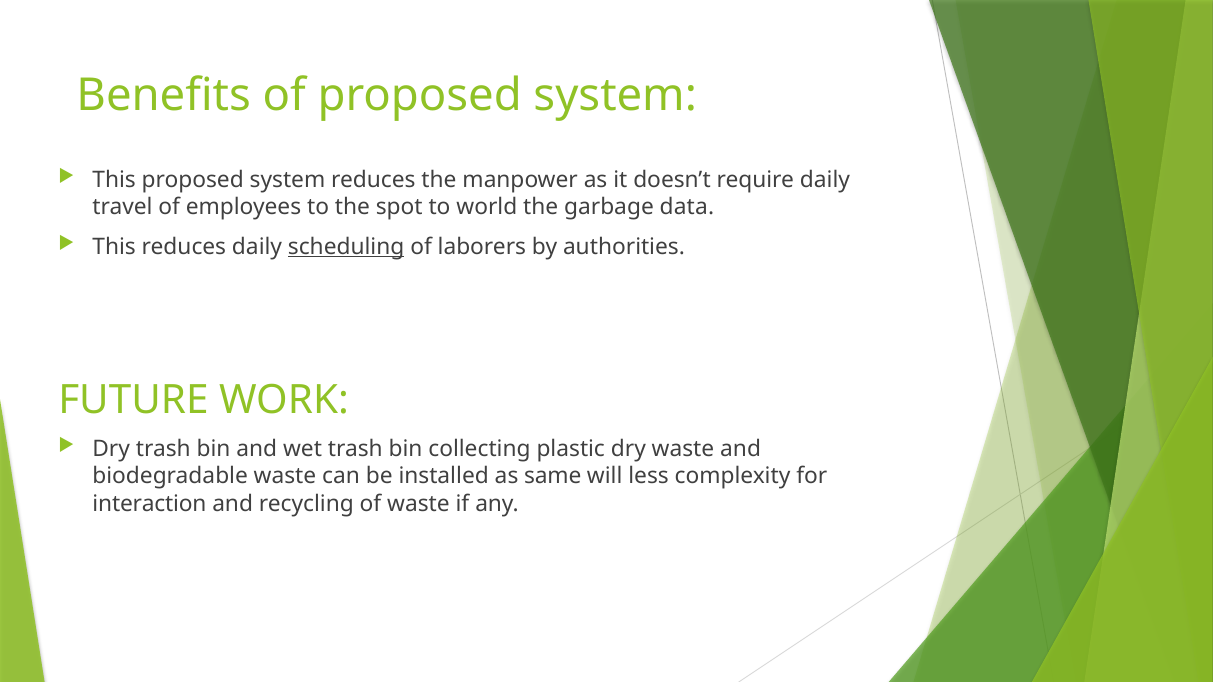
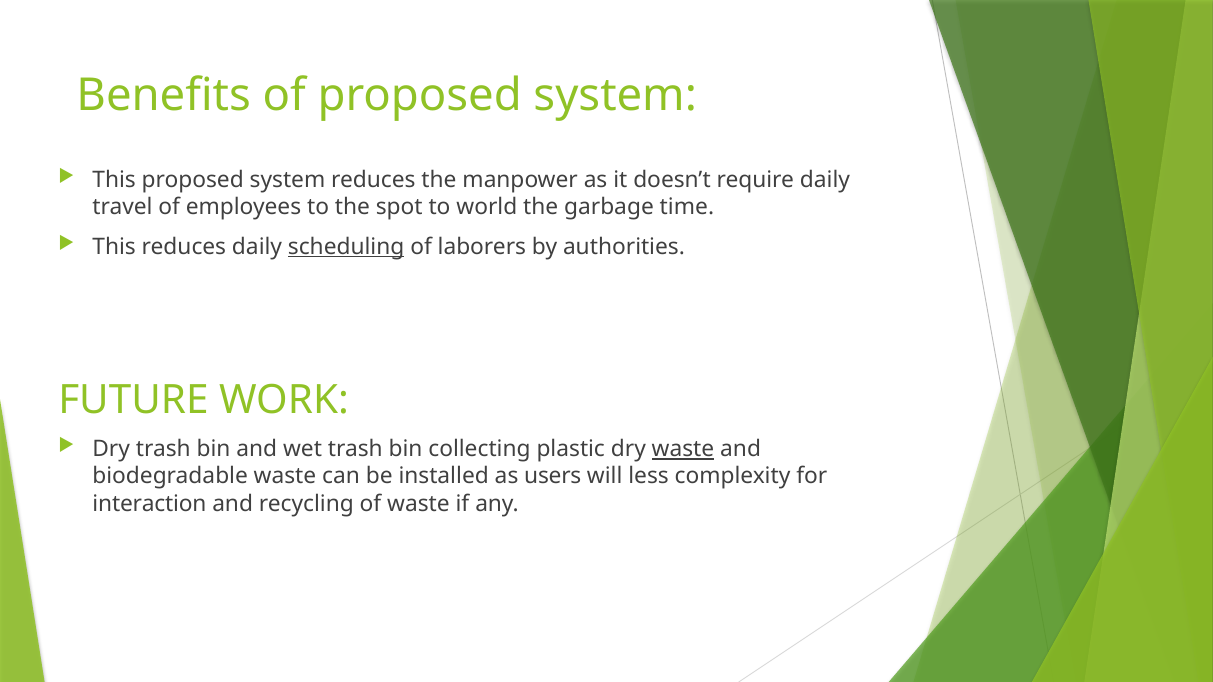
data: data -> time
waste at (683, 449) underline: none -> present
same: same -> users
